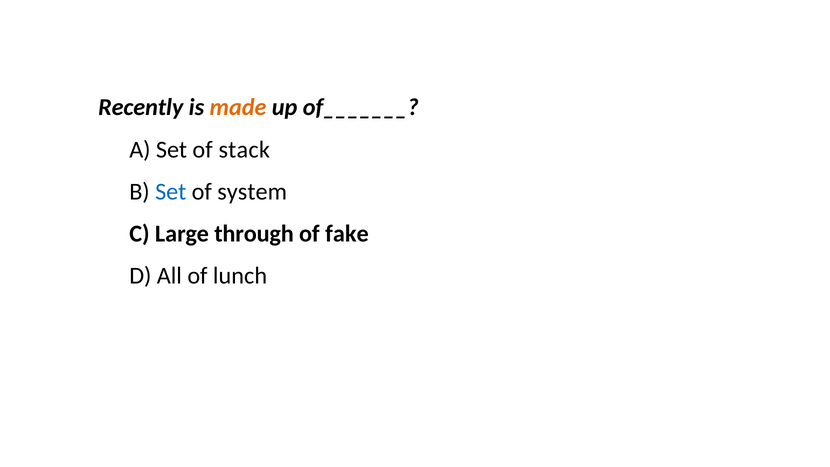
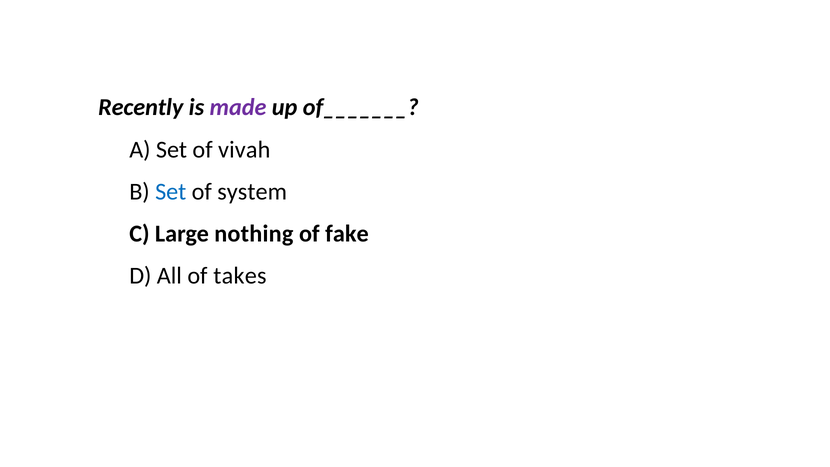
made colour: orange -> purple
stack: stack -> vivah
through: through -> nothing
lunch: lunch -> takes
